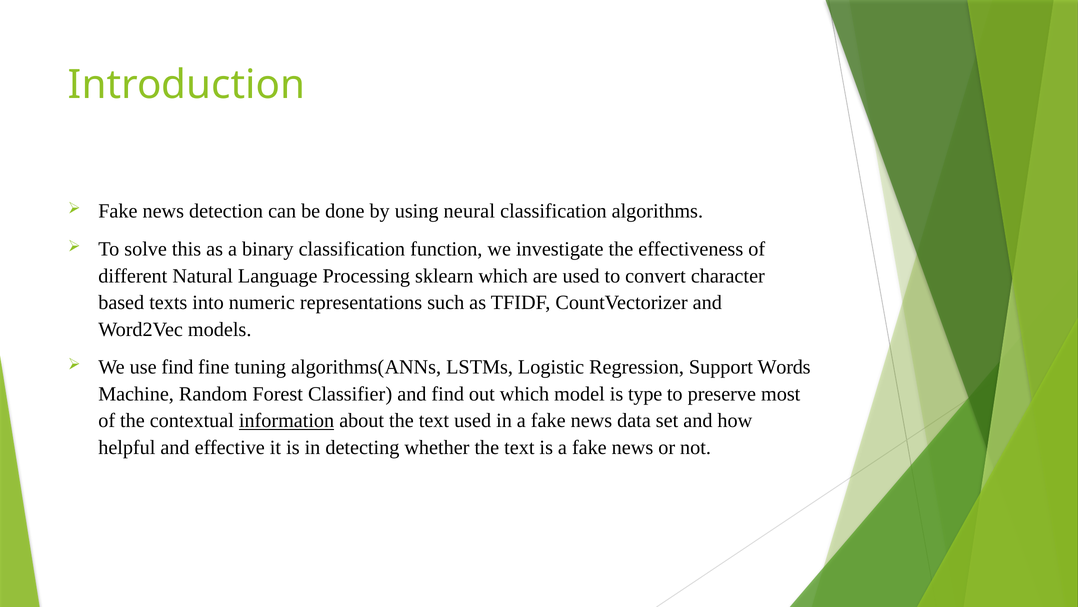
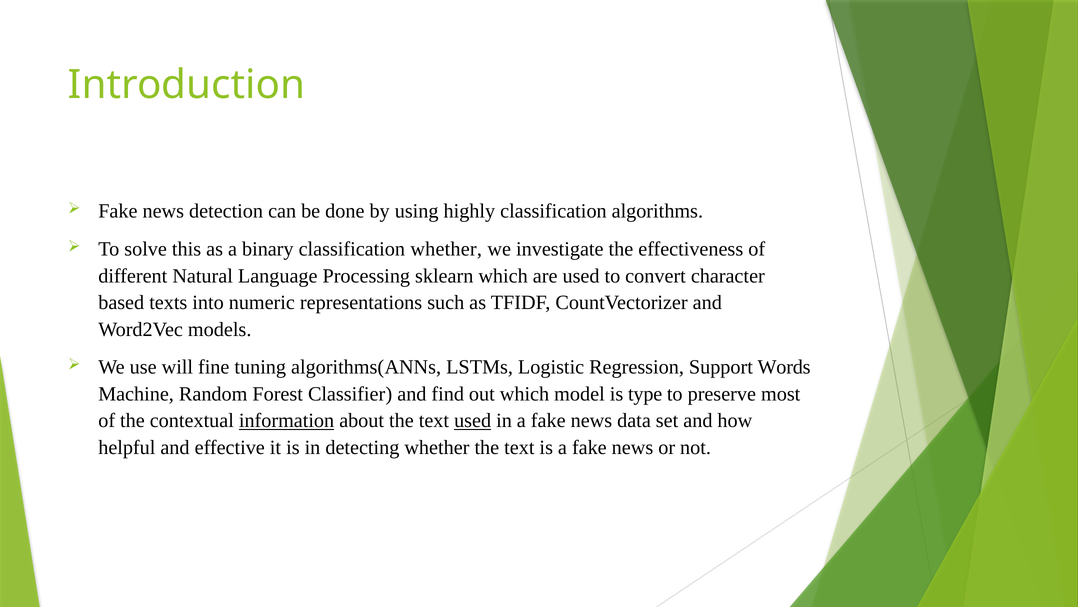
neural: neural -> highly
classification function: function -> whether
use find: find -> will
used at (473, 420) underline: none -> present
